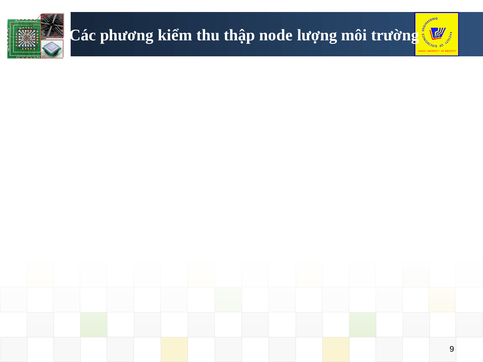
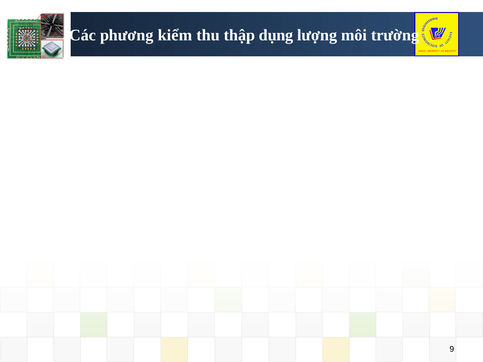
node: node -> dụng
